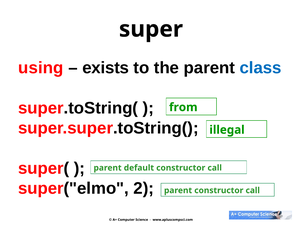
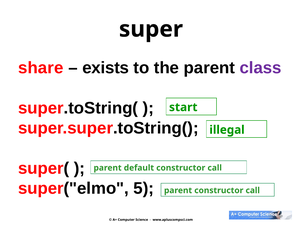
using: using -> share
class colour: blue -> purple
from: from -> start
2: 2 -> 5
